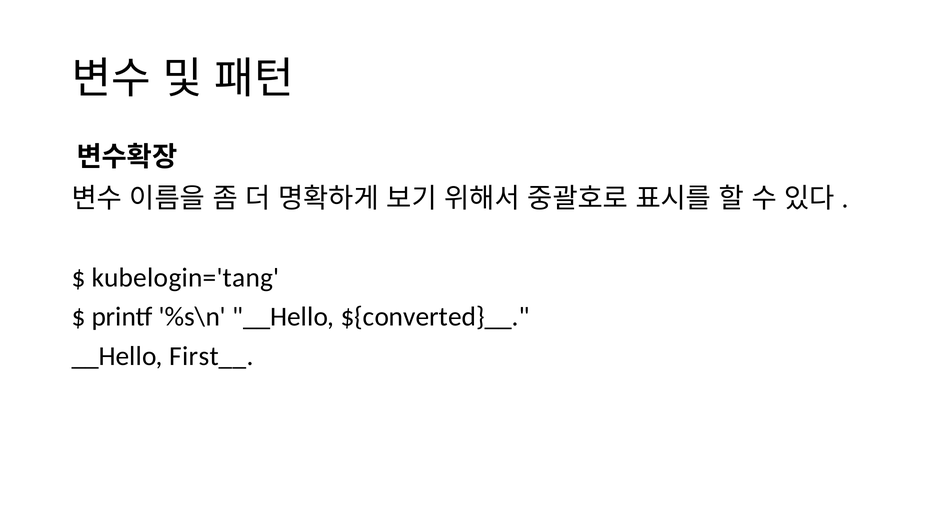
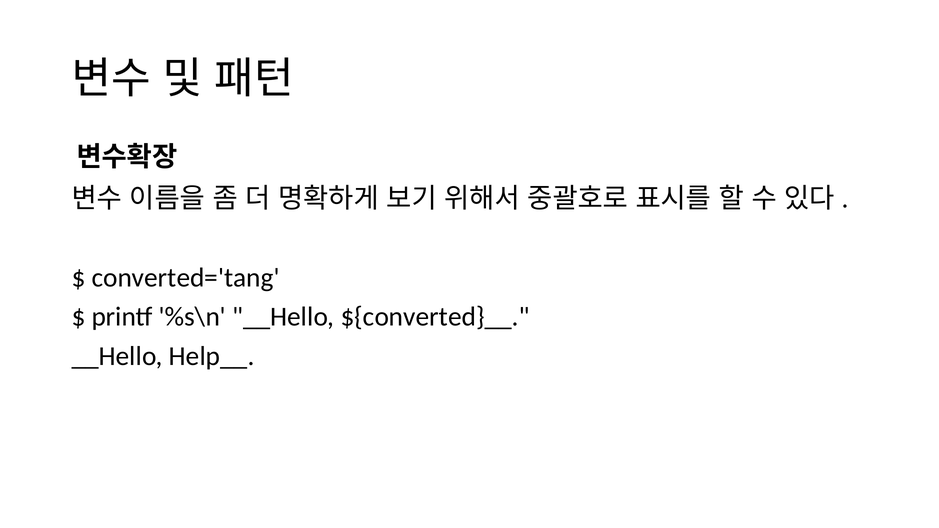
kubelogin='tang: kubelogin='tang -> converted='tang
First__: First__ -> Help__
